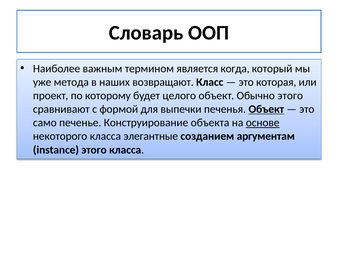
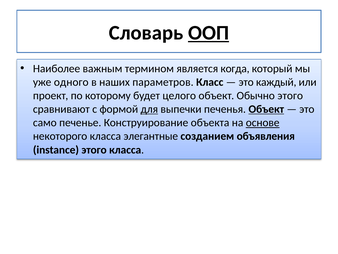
ООП underline: none -> present
метода: метода -> одного
возвращают: возвращают -> параметров
которая: которая -> каждый
для underline: none -> present
аргументам: аргументам -> объявления
